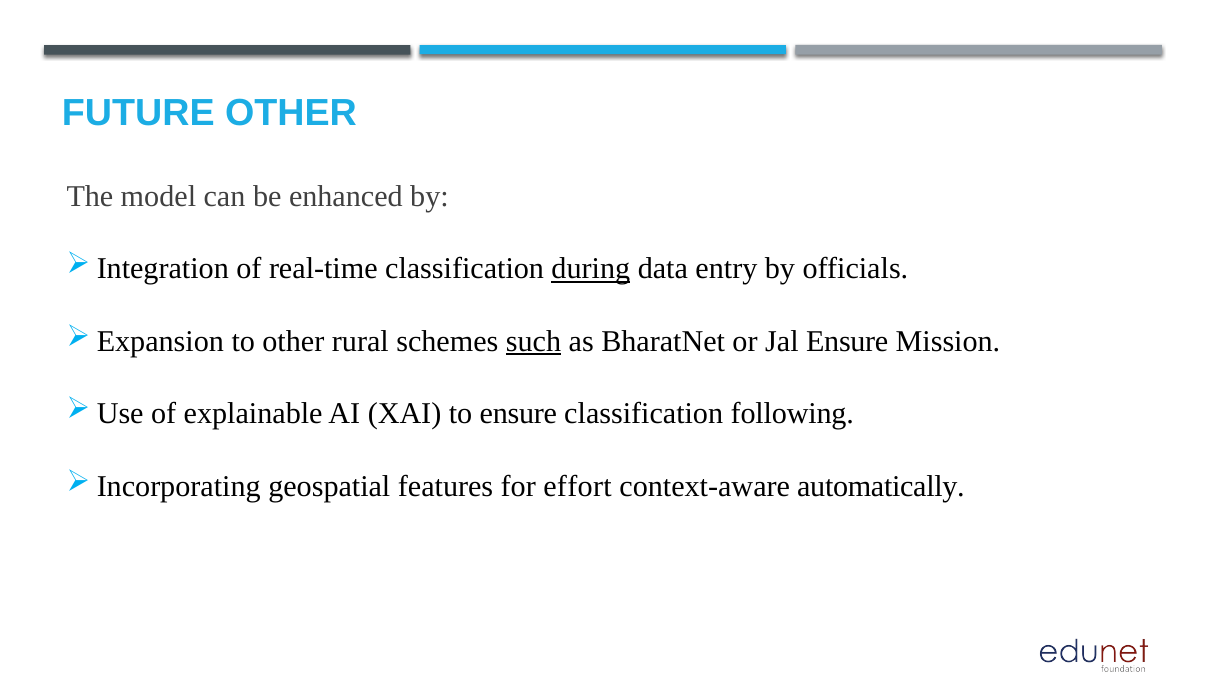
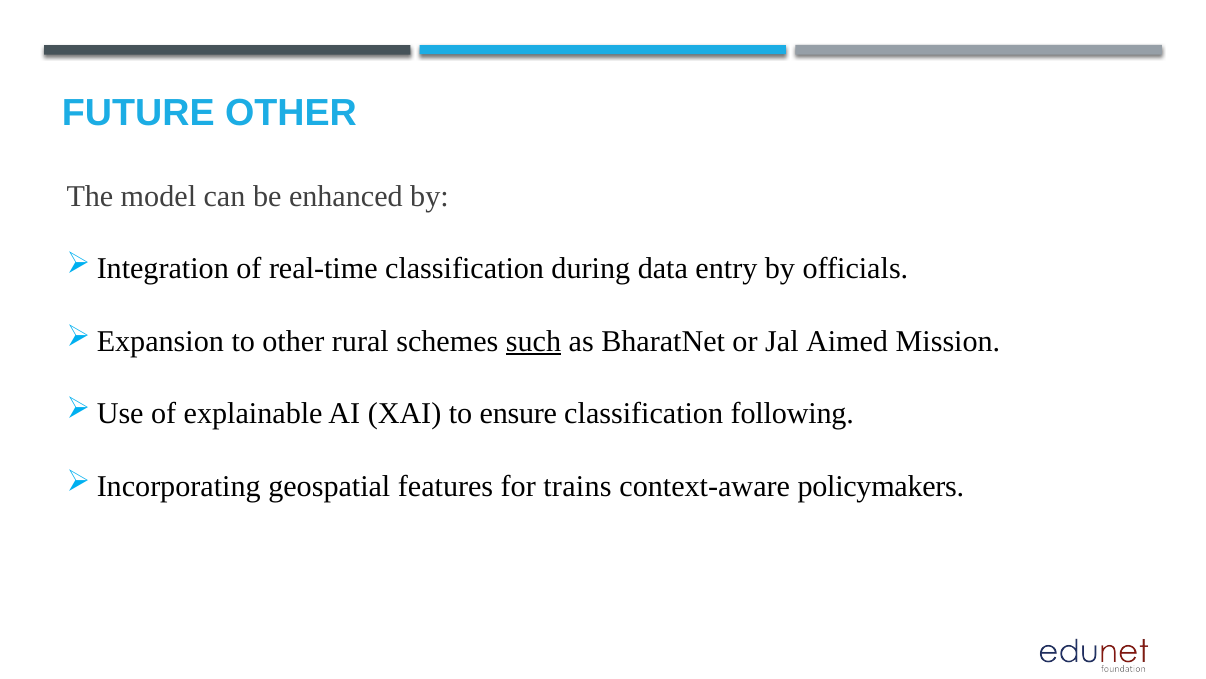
during underline: present -> none
Jal Ensure: Ensure -> Aimed
effort: effort -> trains
automatically: automatically -> policymakers
